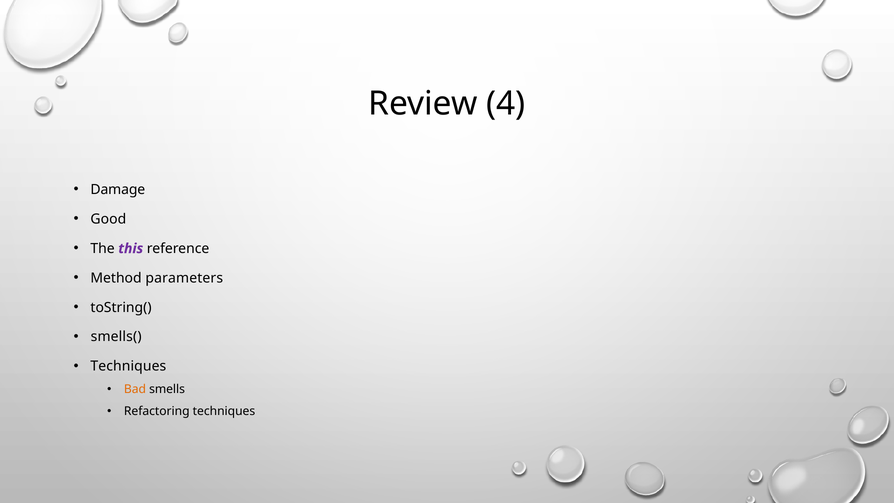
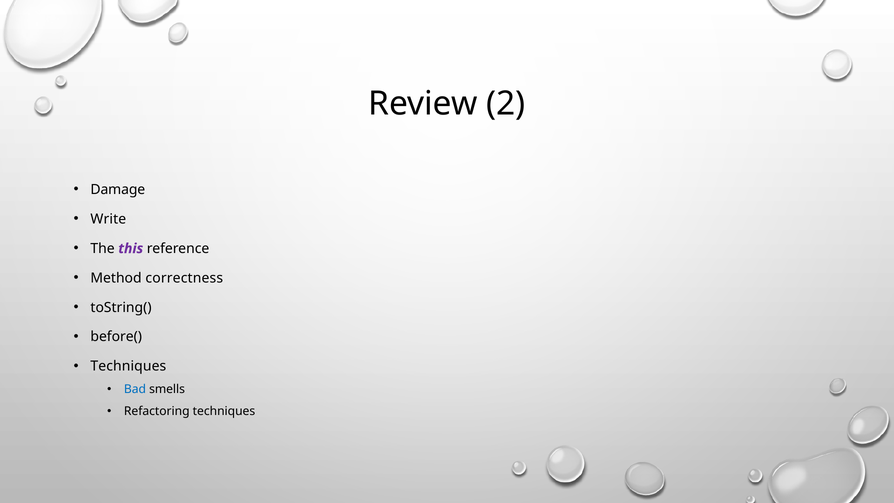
4: 4 -> 2
Good: Good -> Write
parameters: parameters -> correctness
smells(: smells( -> before(
Bad colour: orange -> blue
